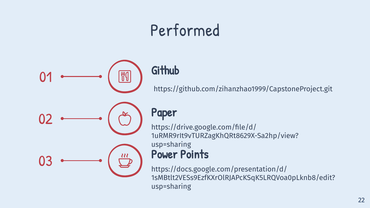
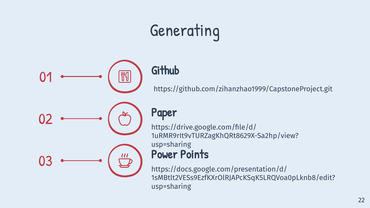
Performed: Performed -> Generating
